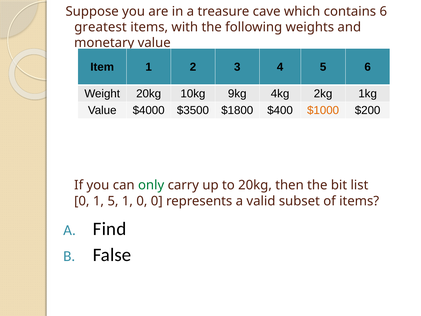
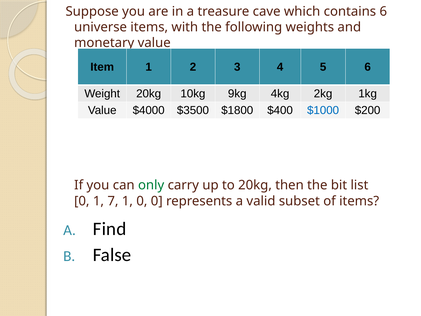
greatest: greatest -> universe
$1000 colour: orange -> blue
1 5: 5 -> 7
